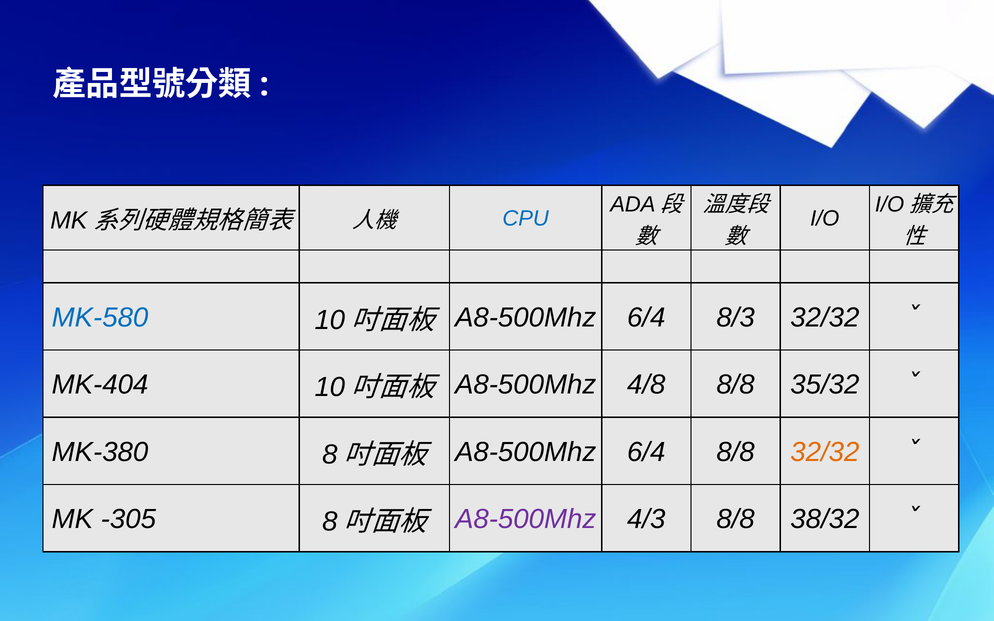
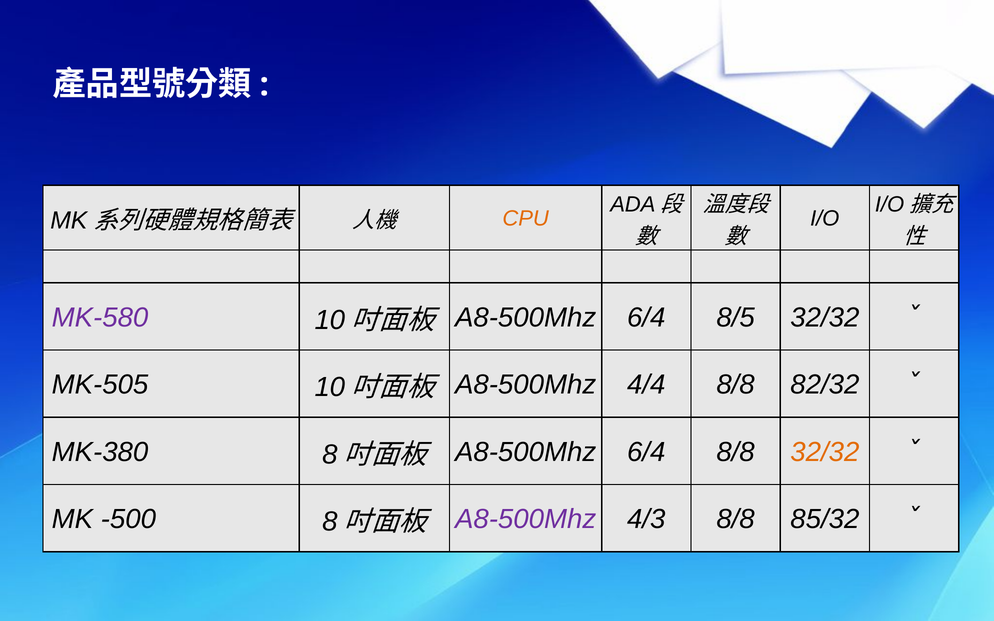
CPU colour: blue -> orange
MK-580 colour: blue -> purple
8/3: 8/3 -> 8/5
MK-404: MK-404 -> MK-505
4/8: 4/8 -> 4/4
35/32: 35/32 -> 82/32
-305: -305 -> -500
38/32: 38/32 -> 85/32
